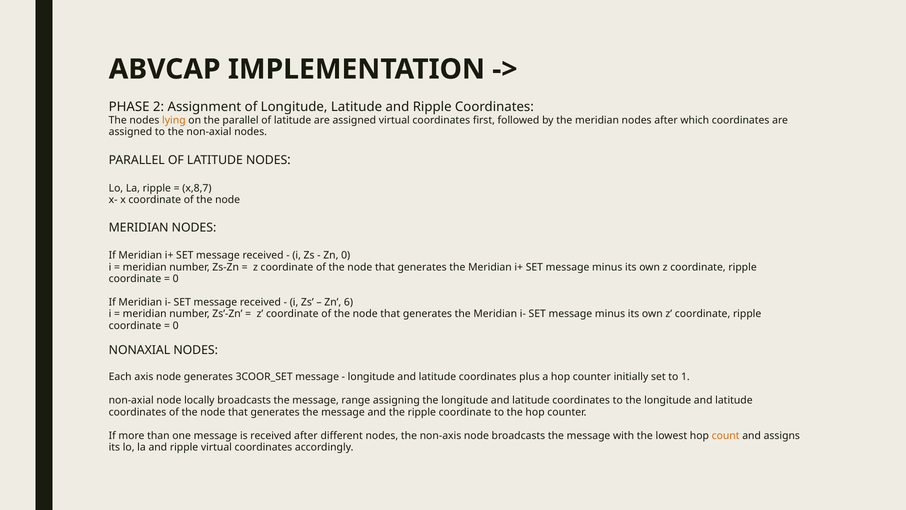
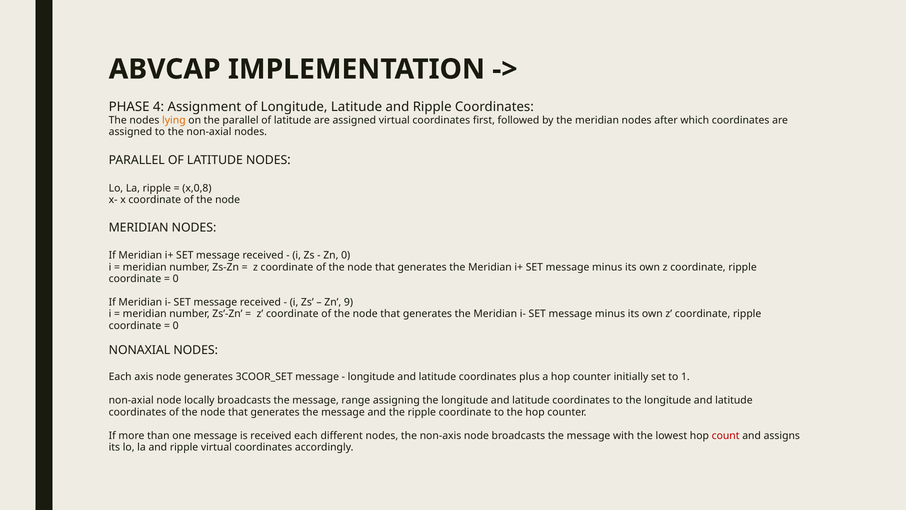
2: 2 -> 4
x,8,7: x,8,7 -> x,0,8
6: 6 -> 9
received after: after -> each
count colour: orange -> red
